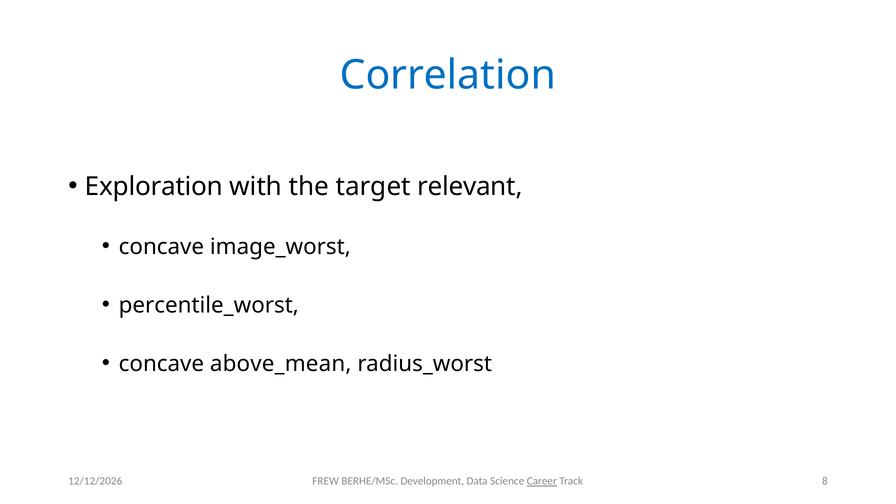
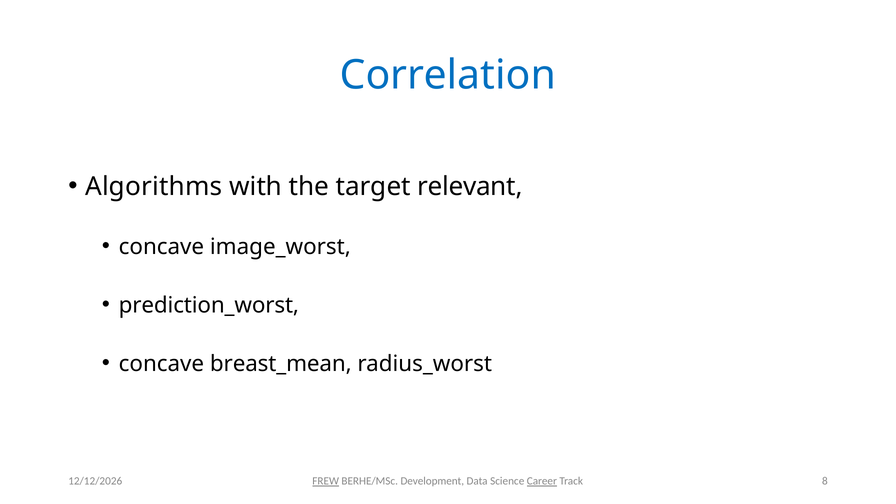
Exploration: Exploration -> Algorithms
percentile_worst: percentile_worst -> prediction_worst
above_mean: above_mean -> breast_mean
FREW underline: none -> present
